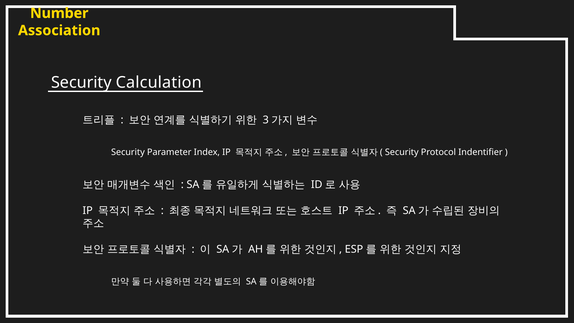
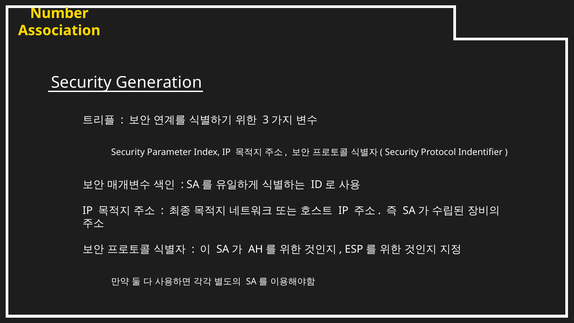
Calculation: Calculation -> Generation
